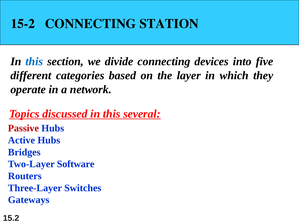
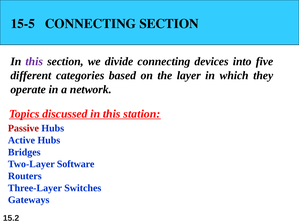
15-2: 15-2 -> 15-5
CONNECTING STATION: STATION -> SECTION
this at (34, 62) colour: blue -> purple
several: several -> station
